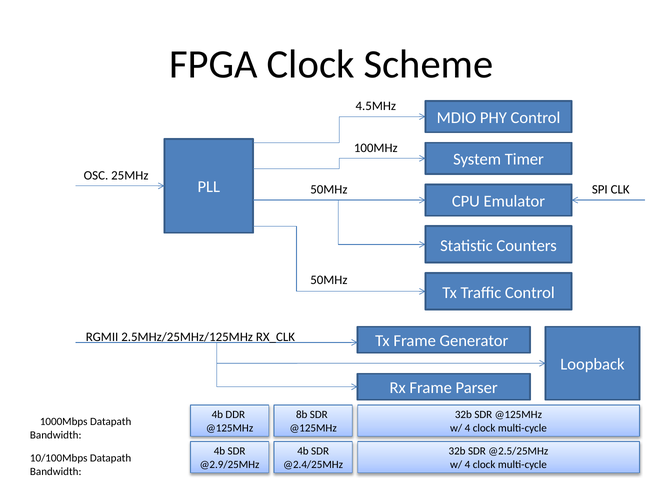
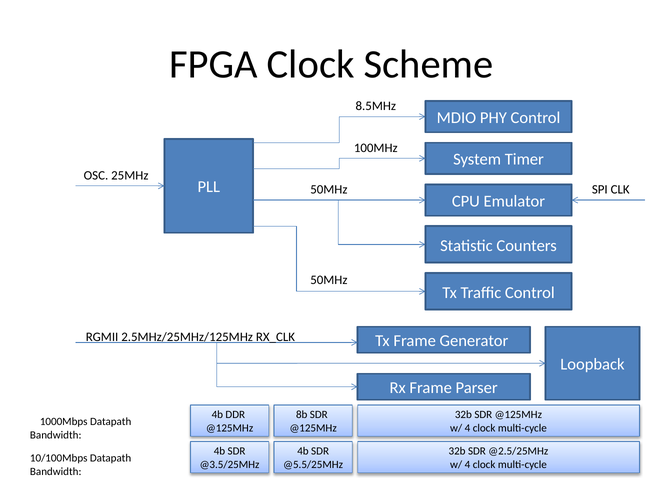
4.5MHz: 4.5MHz -> 8.5MHz
@2.9/25MHz: @2.9/25MHz -> @3.5/25MHz
@2.4/25MHz: @2.4/25MHz -> @5.5/25MHz
